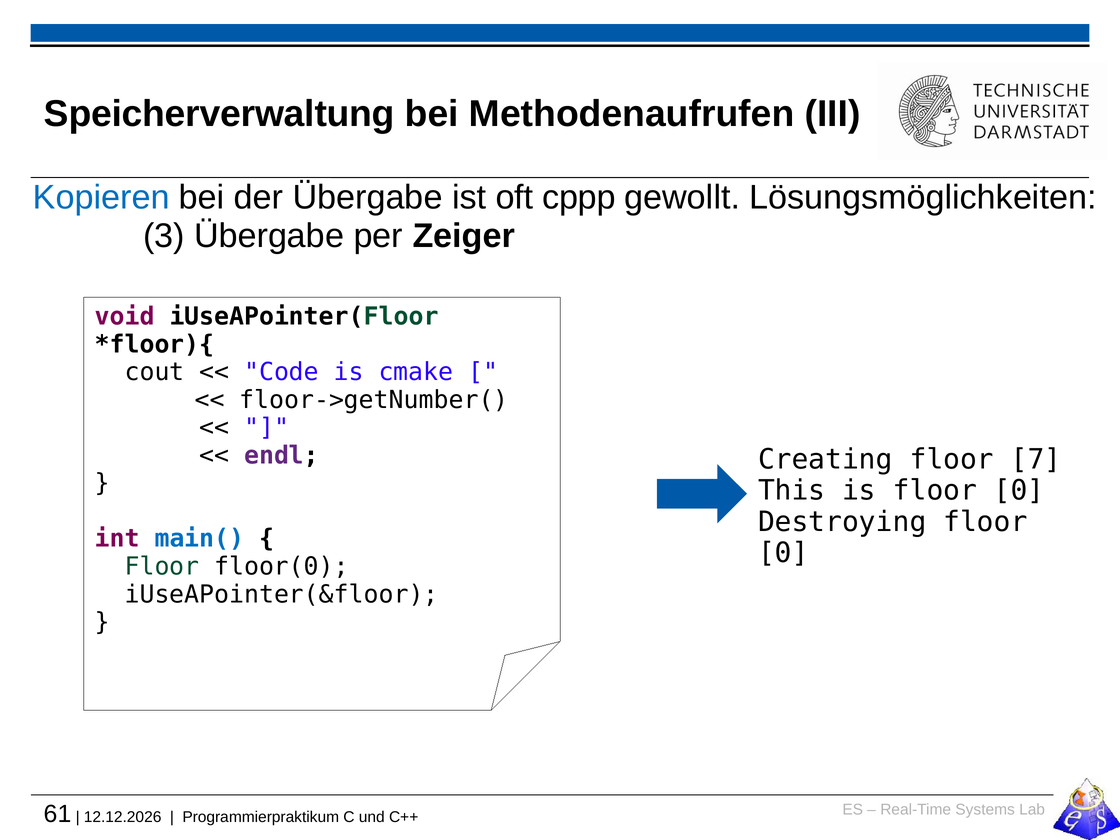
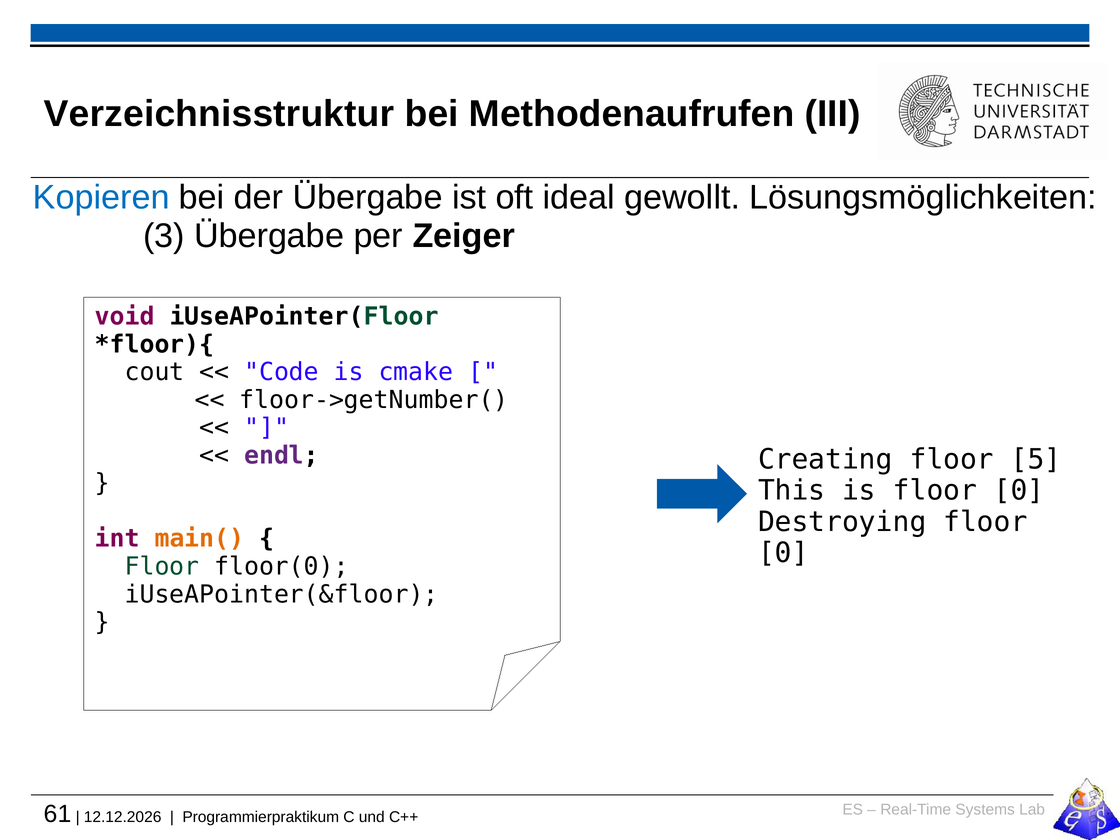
Speicherverwaltung: Speicherverwaltung -> Verzeichnisstruktur
cppp: cppp -> ideal
7: 7 -> 5
main( colour: blue -> orange
